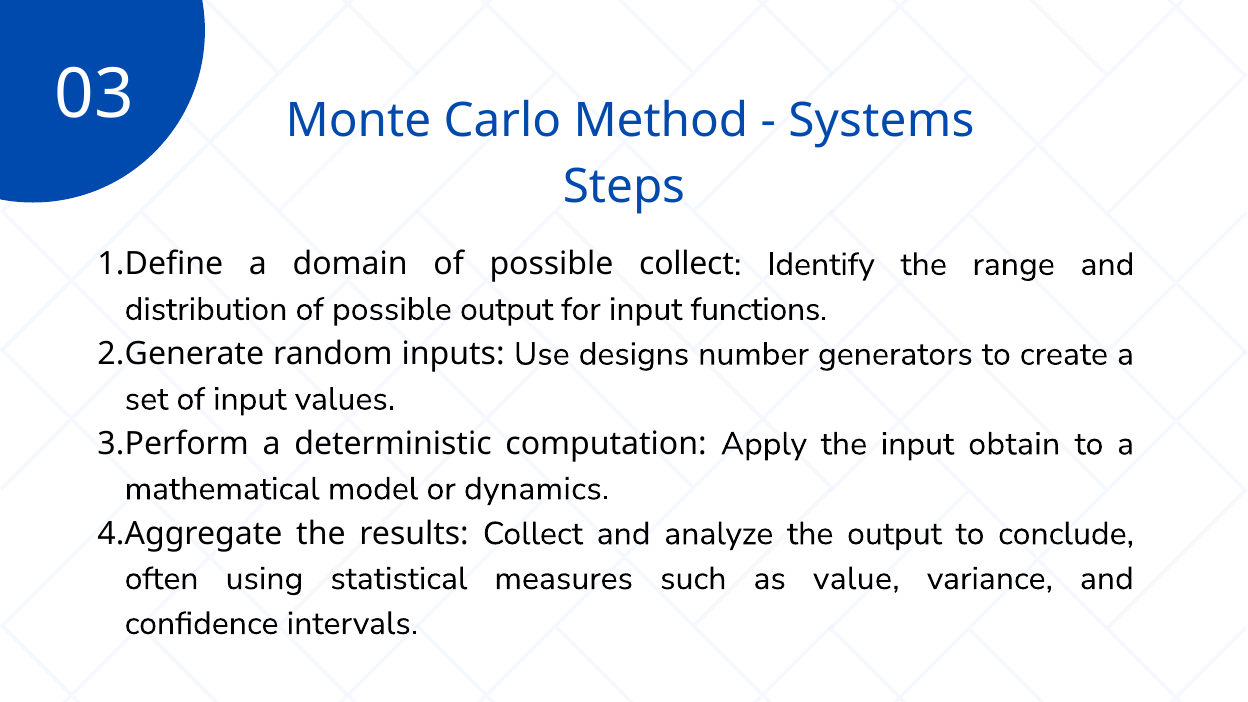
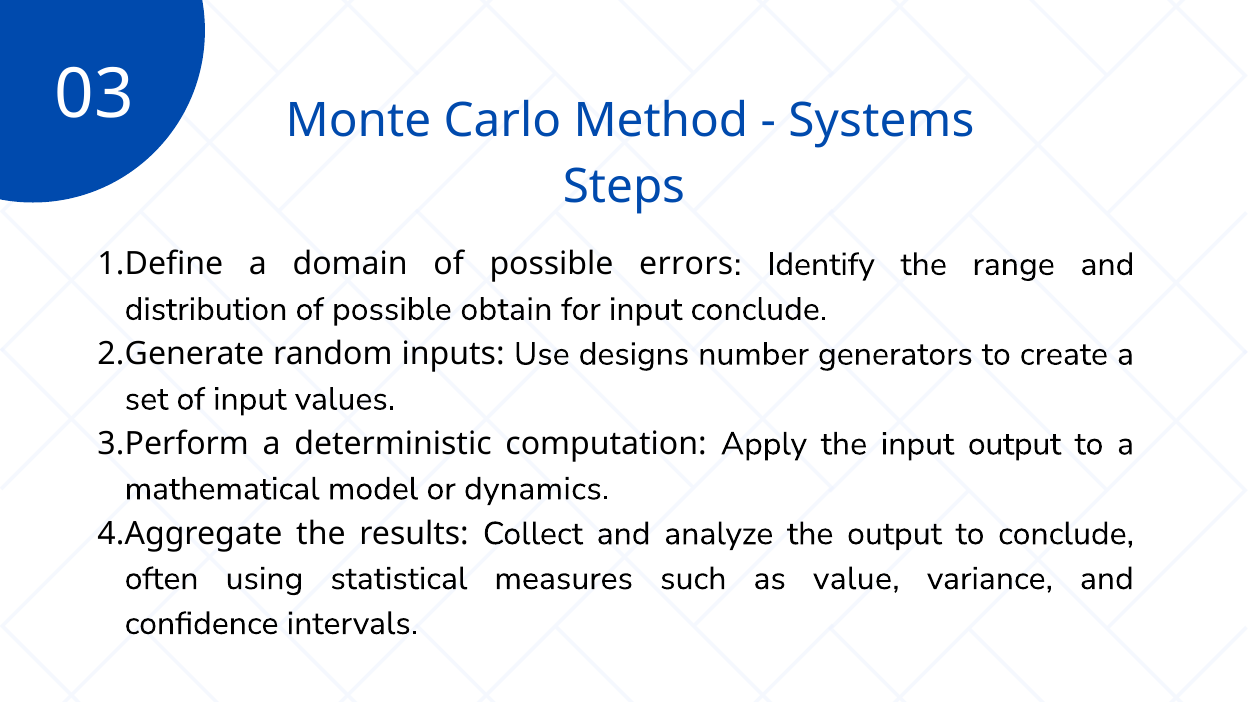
possible collect: collect -> errors
possible output: output -> obtain
input functions: functions -> conclude
input obtain: obtain -> output
